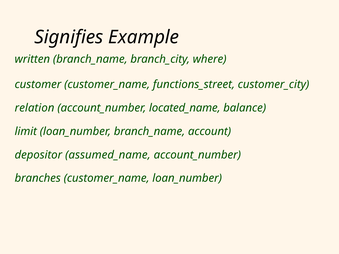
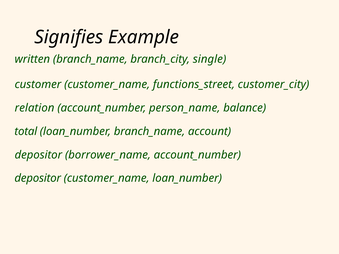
where: where -> single
located_name: located_name -> person_name
limit: limit -> total
assumed_name: assumed_name -> borrower_name
branches at (38, 178): branches -> depositor
